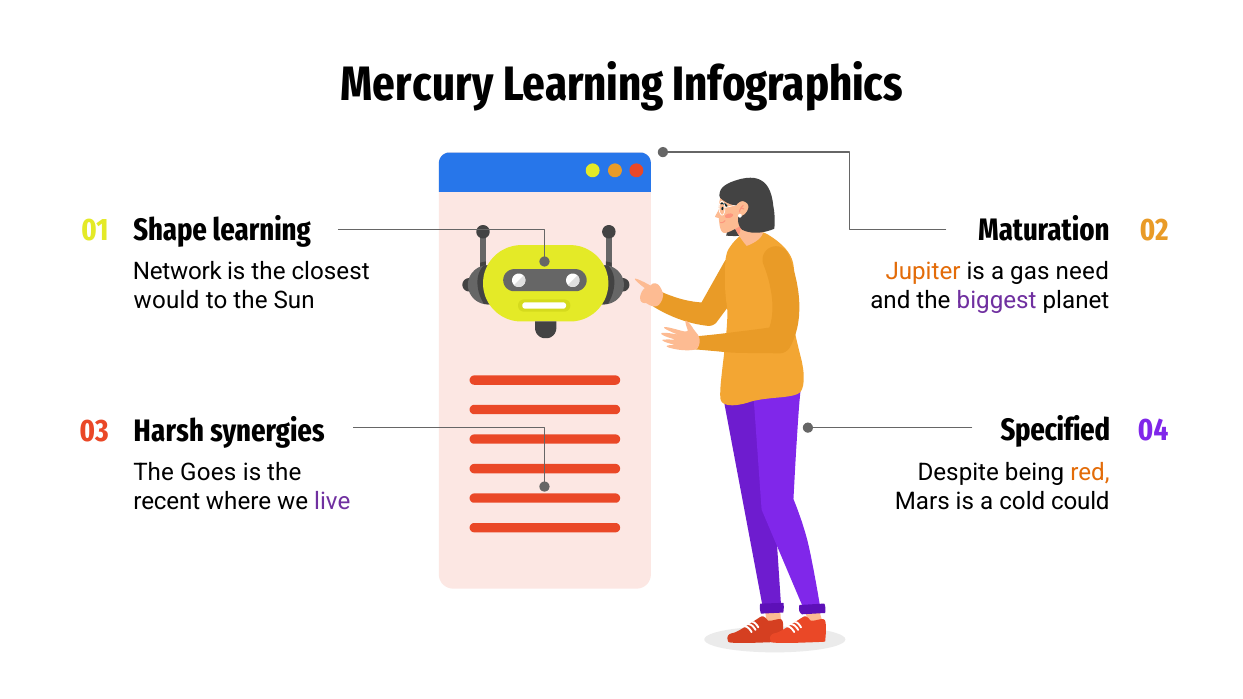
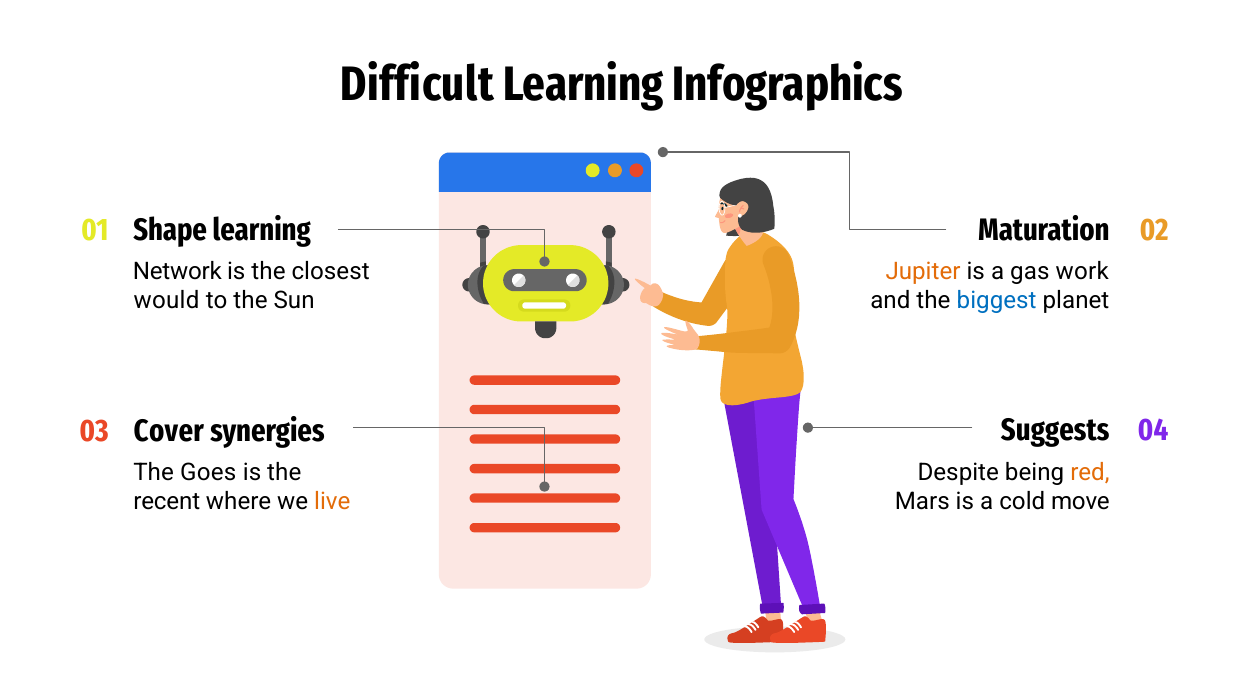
Mercury: Mercury -> Difficult
need: need -> work
biggest colour: purple -> blue
Harsh: Harsh -> Cover
Specified: Specified -> Suggests
could: could -> move
live colour: purple -> orange
